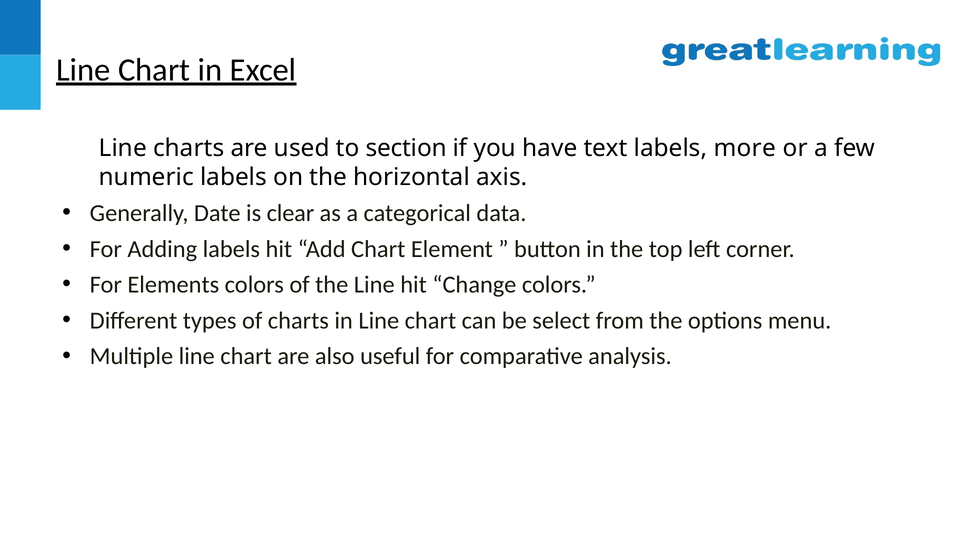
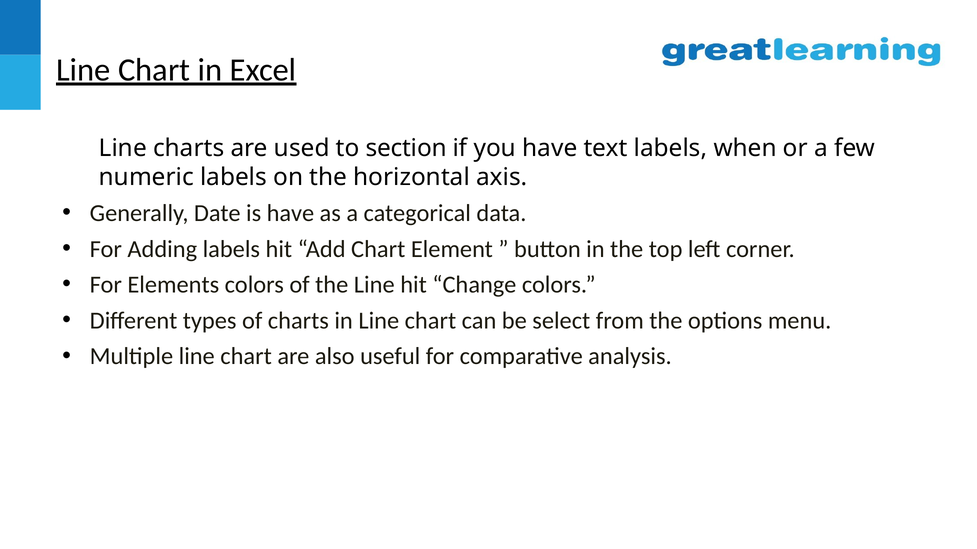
more: more -> when
is clear: clear -> have
